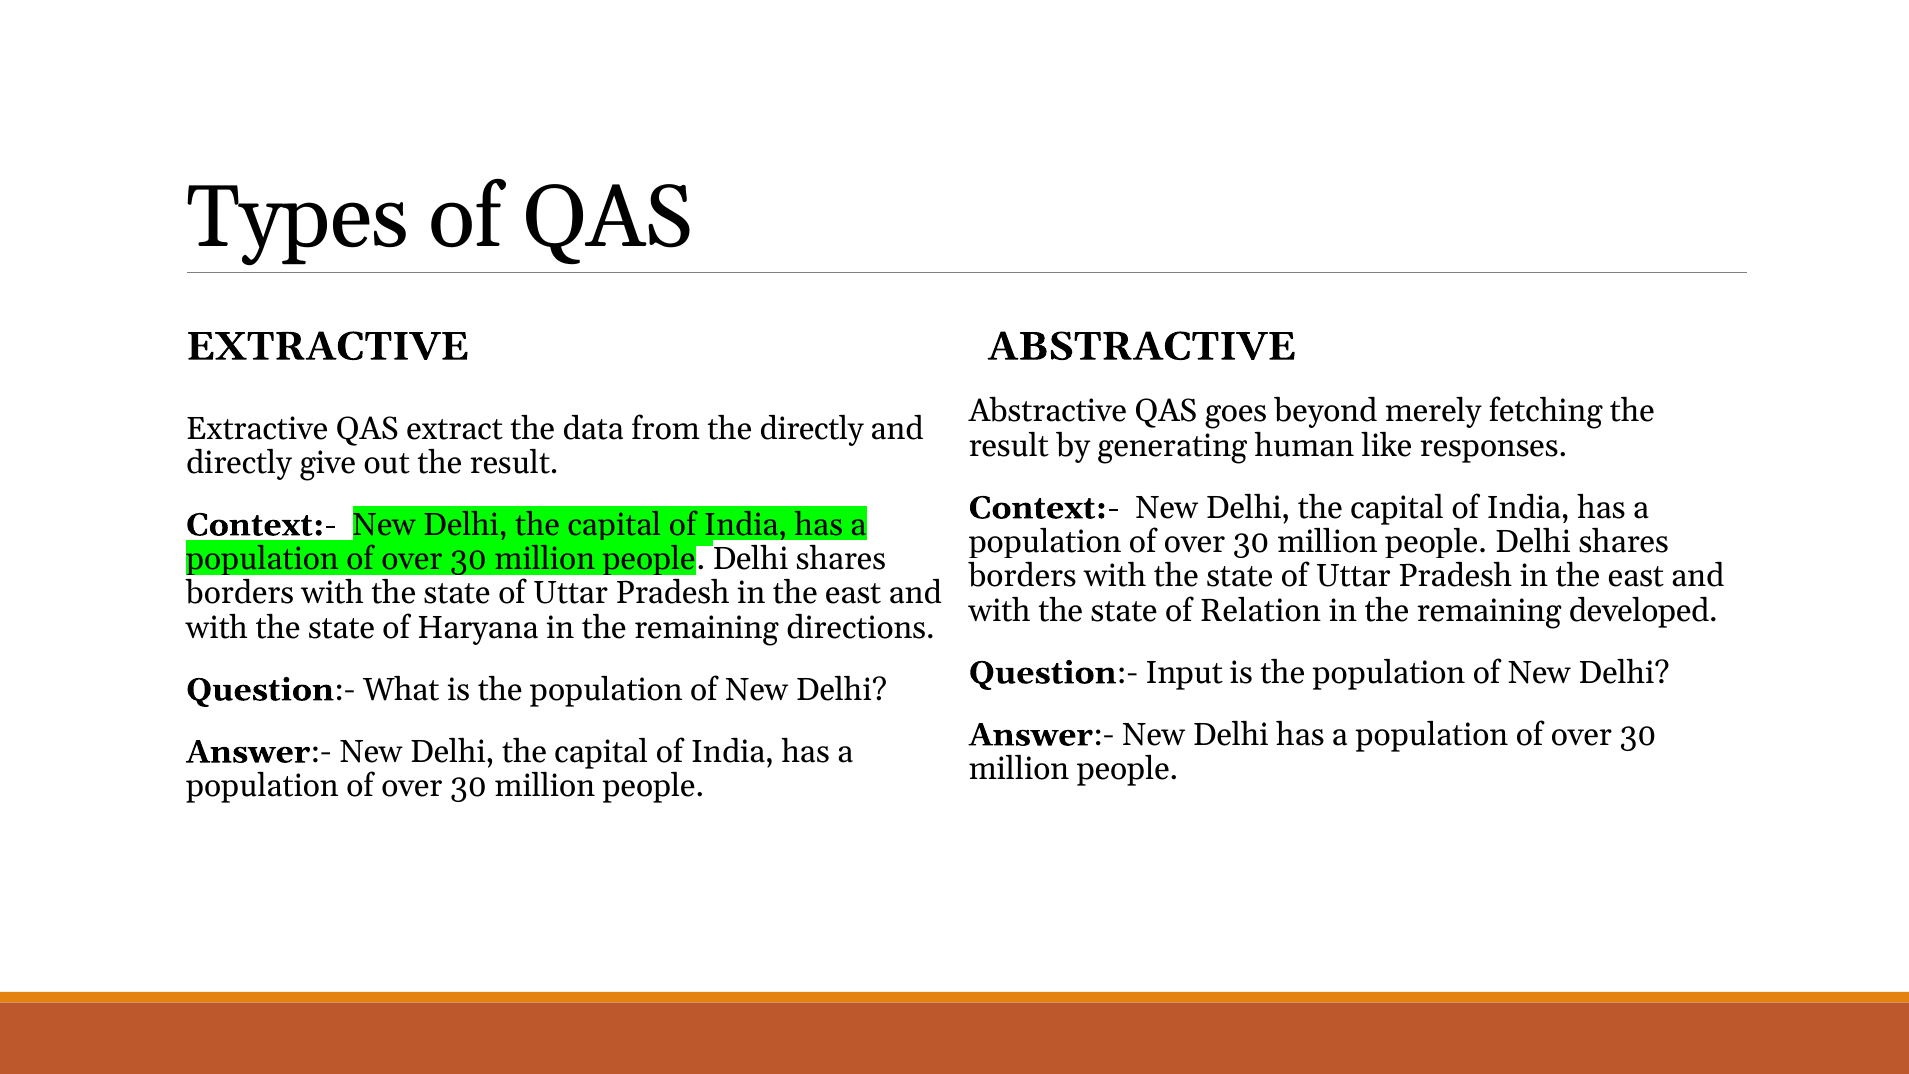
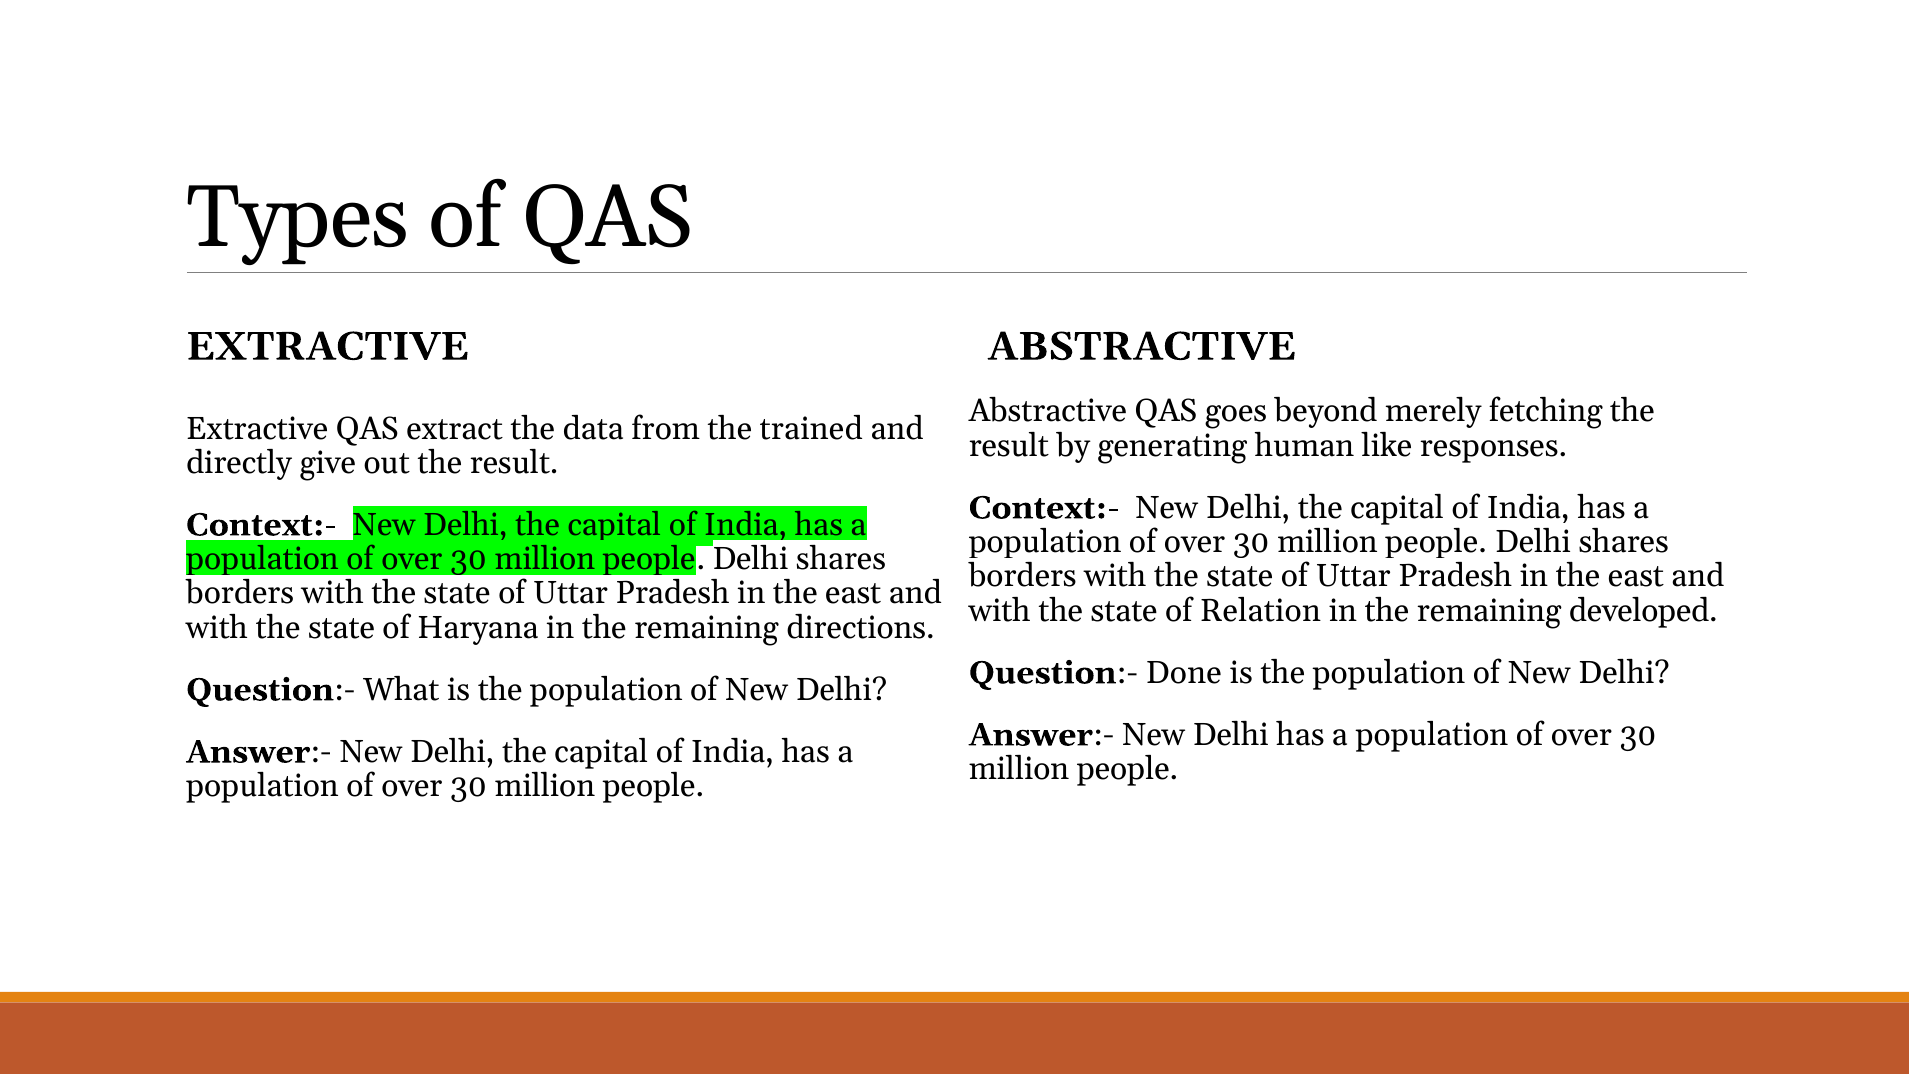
the directly: directly -> trained
Input: Input -> Done
